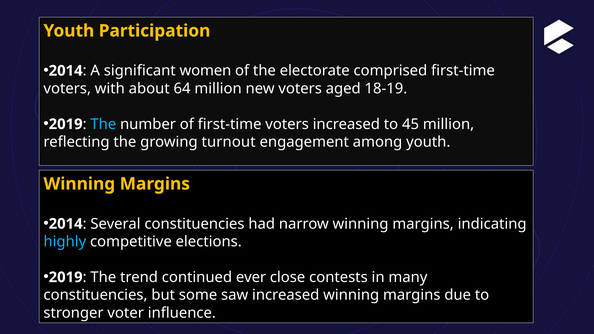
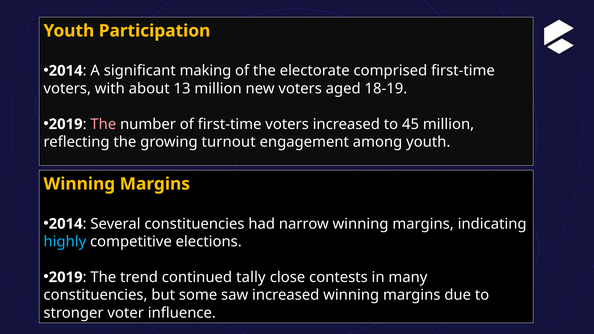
women: women -> making
64: 64 -> 13
The at (103, 124) colour: light blue -> pink
ever: ever -> tally
